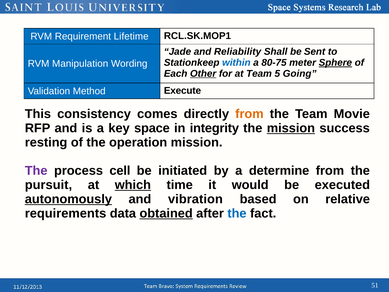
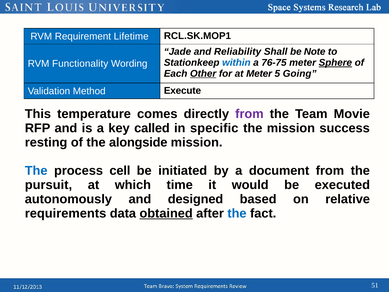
Sent: Sent -> Note
80-75: 80-75 -> 76-75
Manipulation: Manipulation -> Functionality
at Team: Team -> Meter
consistency: consistency -> temperature
from at (249, 114) colour: orange -> purple
space: space -> called
integrity: integrity -> specific
mission at (291, 128) underline: present -> none
operation: operation -> alongside
The at (36, 171) colour: purple -> blue
determine: determine -> document
which underline: present -> none
autonomously underline: present -> none
vibration: vibration -> designed
